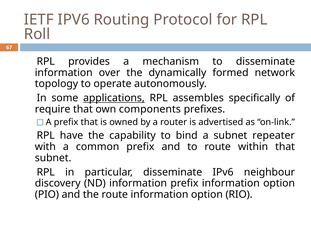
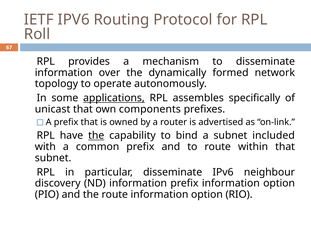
require: require -> unicast
the at (96, 136) underline: none -> present
repeater: repeater -> included
